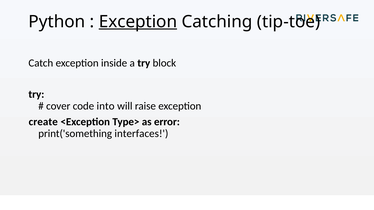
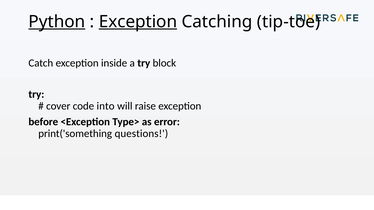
Python underline: none -> present
create: create -> before
interfaces: interfaces -> questions
